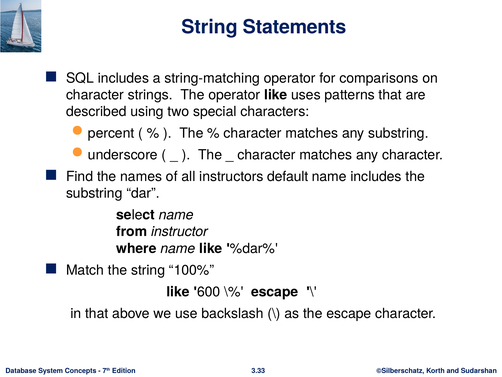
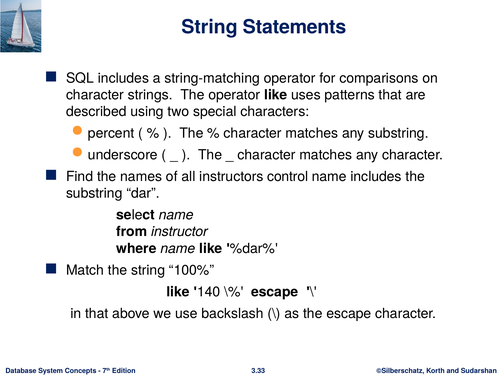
default: default -> control
600: 600 -> 140
